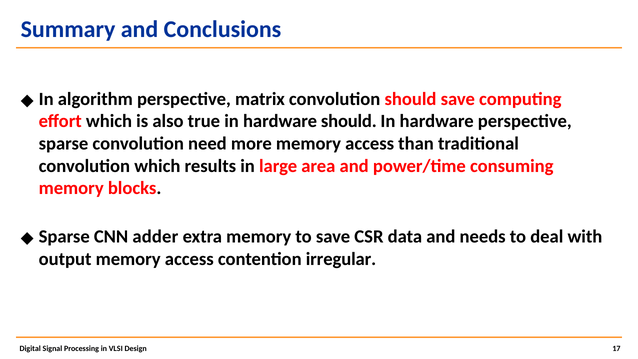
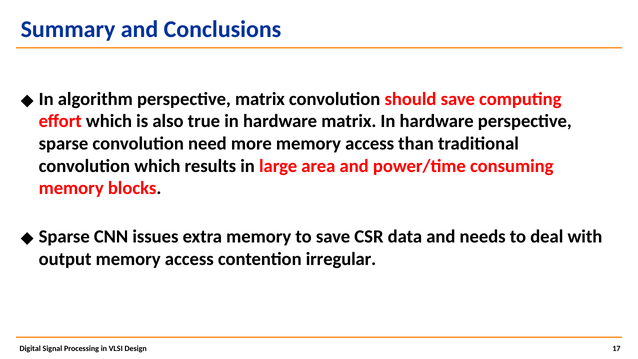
hardware should: should -> matrix
adder: adder -> issues
